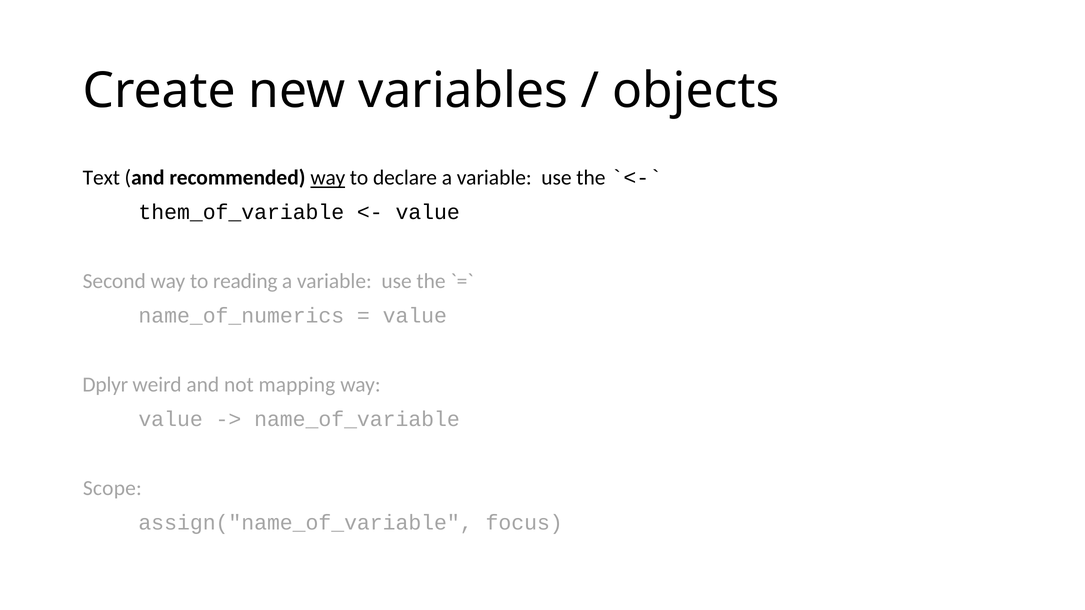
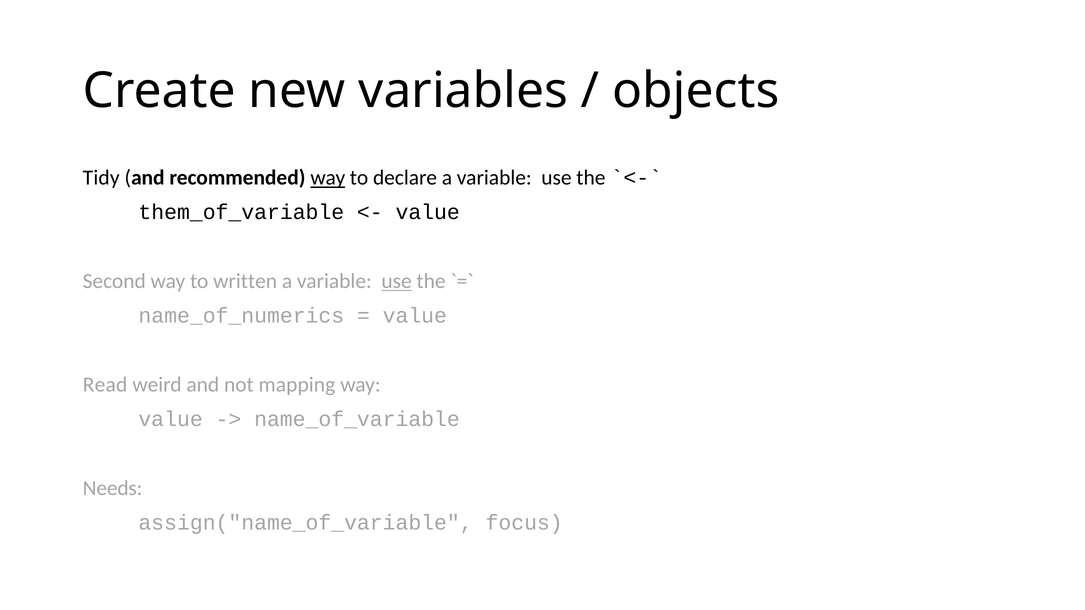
Text: Text -> Tidy
reading: reading -> written
use at (397, 281) underline: none -> present
Dplyr: Dplyr -> Read
Scope: Scope -> Needs
